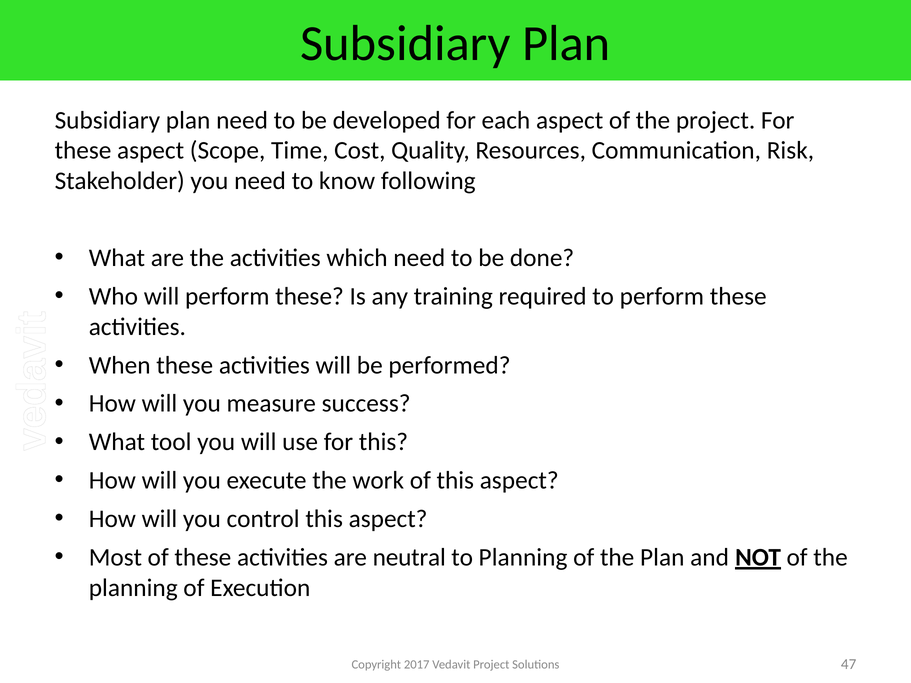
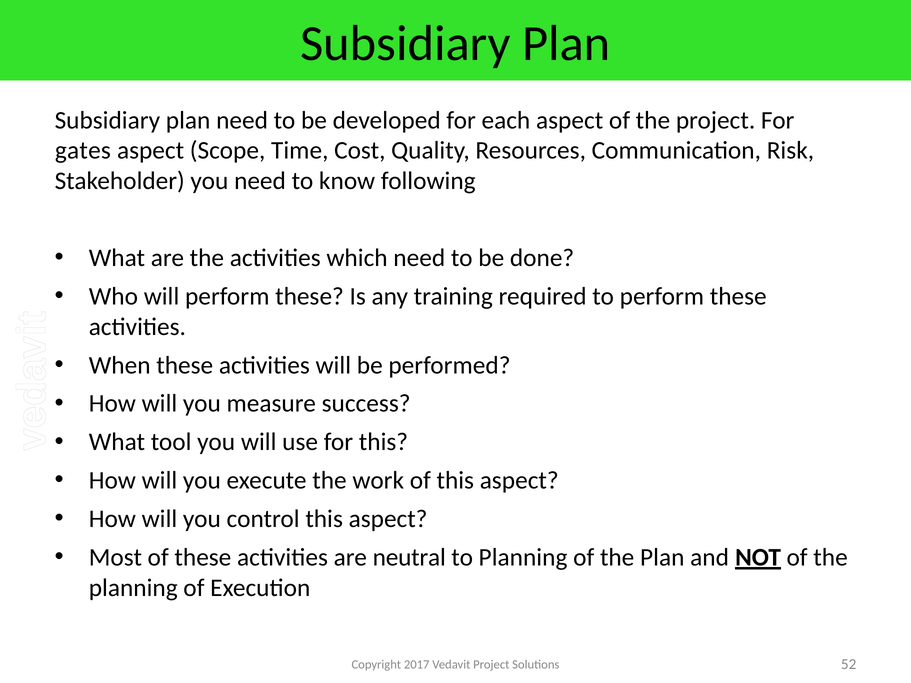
these at (83, 151): these -> gates
47: 47 -> 52
